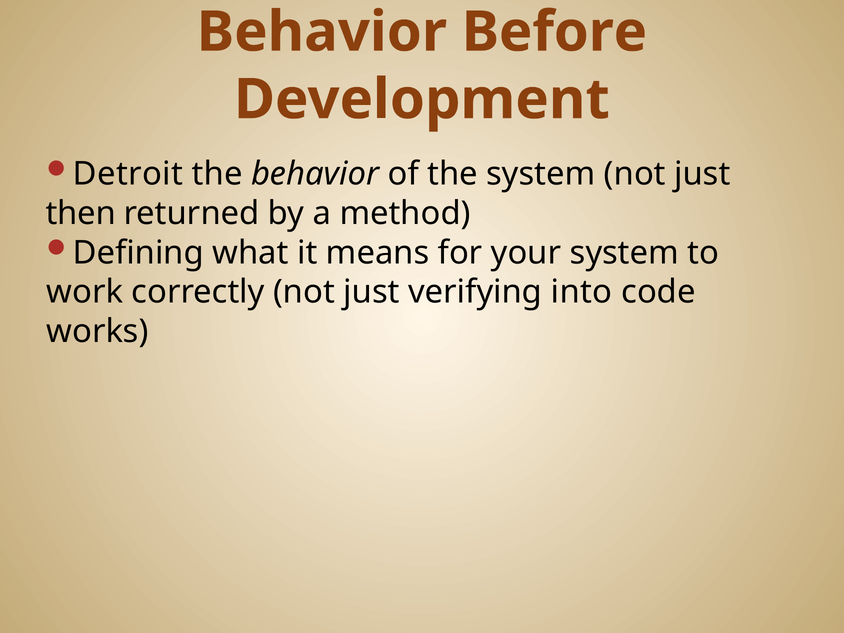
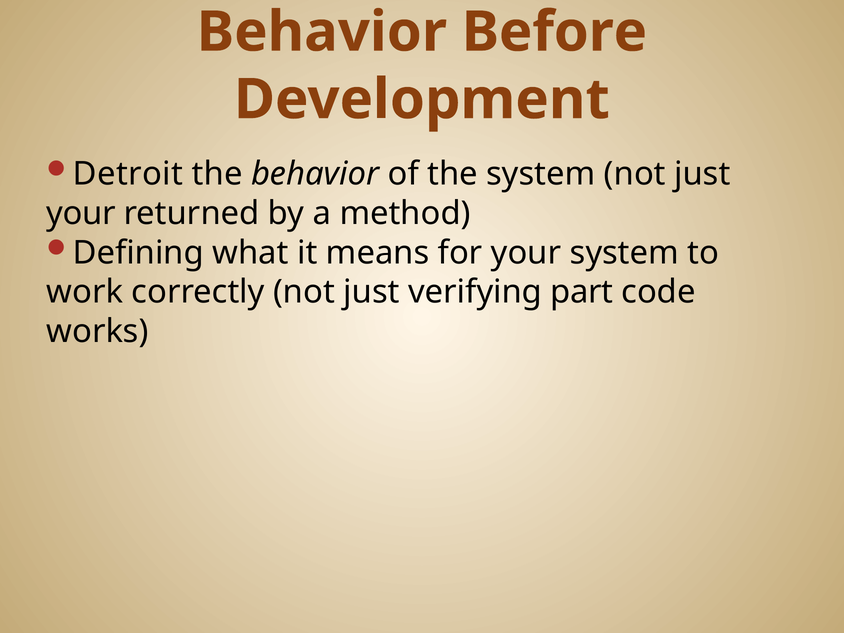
then at (81, 213): then -> your
into: into -> part
